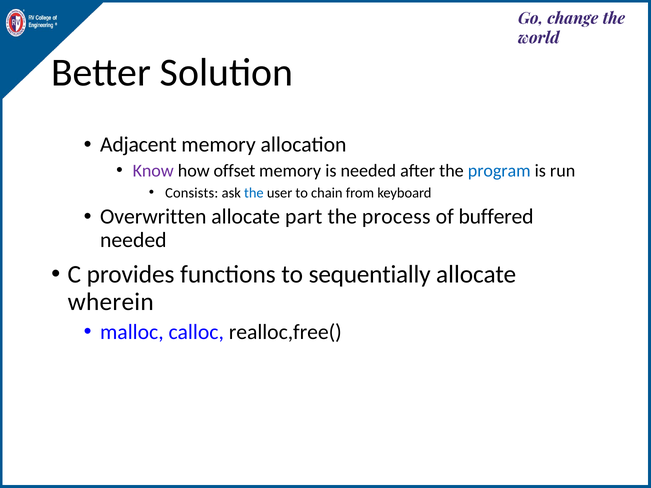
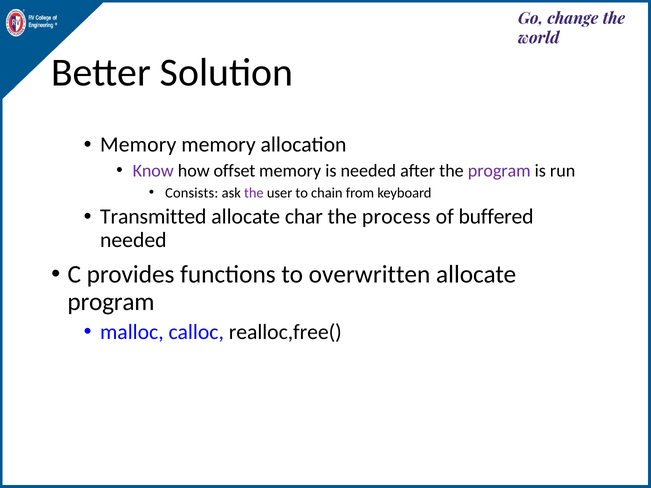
Adjacent at (138, 145): Adjacent -> Memory
program at (499, 171) colour: blue -> purple
the at (254, 193) colour: blue -> purple
Overwritten: Overwritten -> Transmitted
part: part -> char
sequentially: sequentially -> overwritten
wherein at (111, 302): wherein -> program
